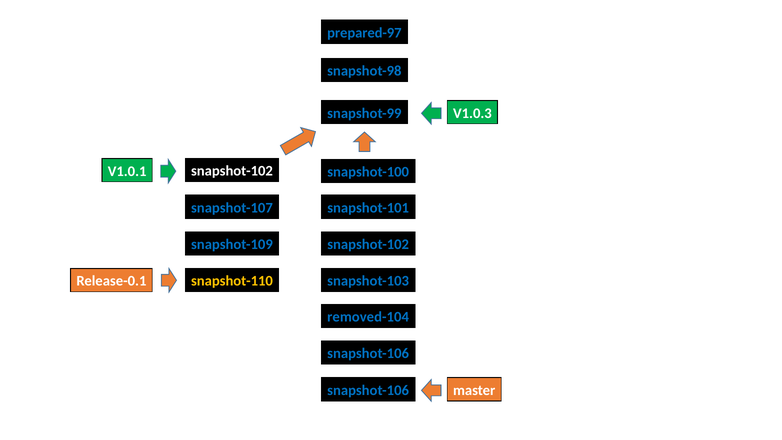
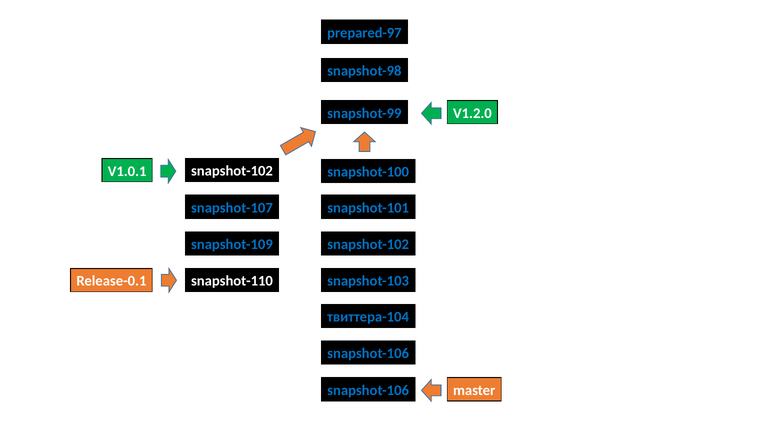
V1.0.3: V1.0.3 -> V1.2.0
snapshot-110 colour: yellow -> white
removed-104: removed-104 -> твиттера-104
